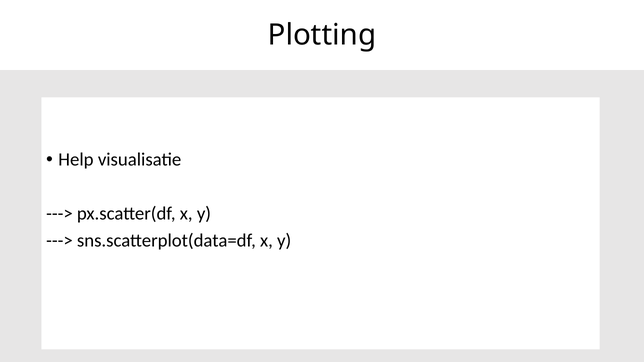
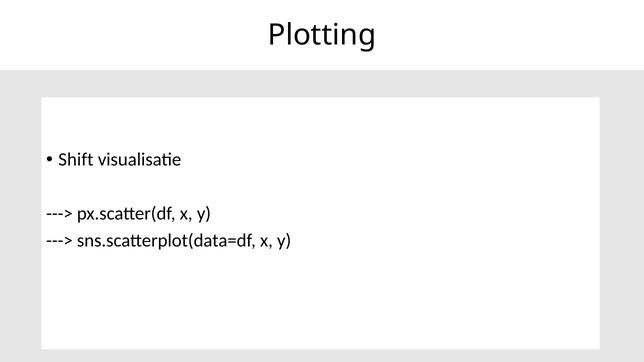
Help: Help -> Shift
